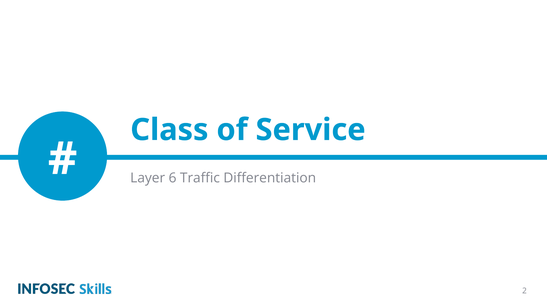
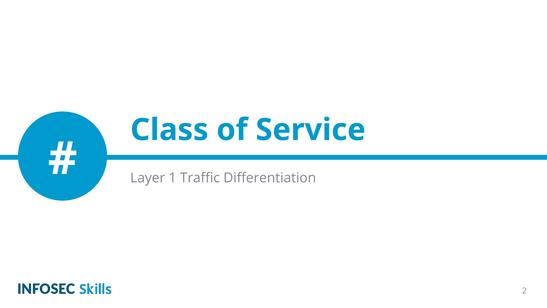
6: 6 -> 1
